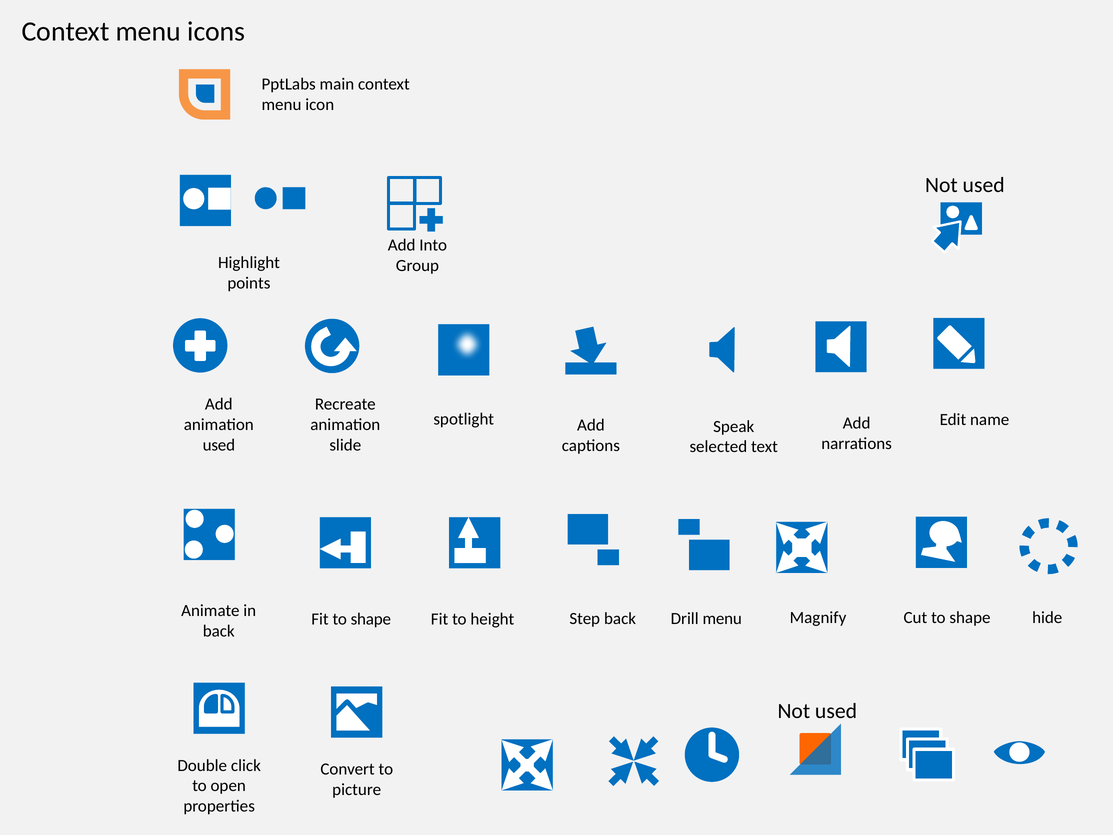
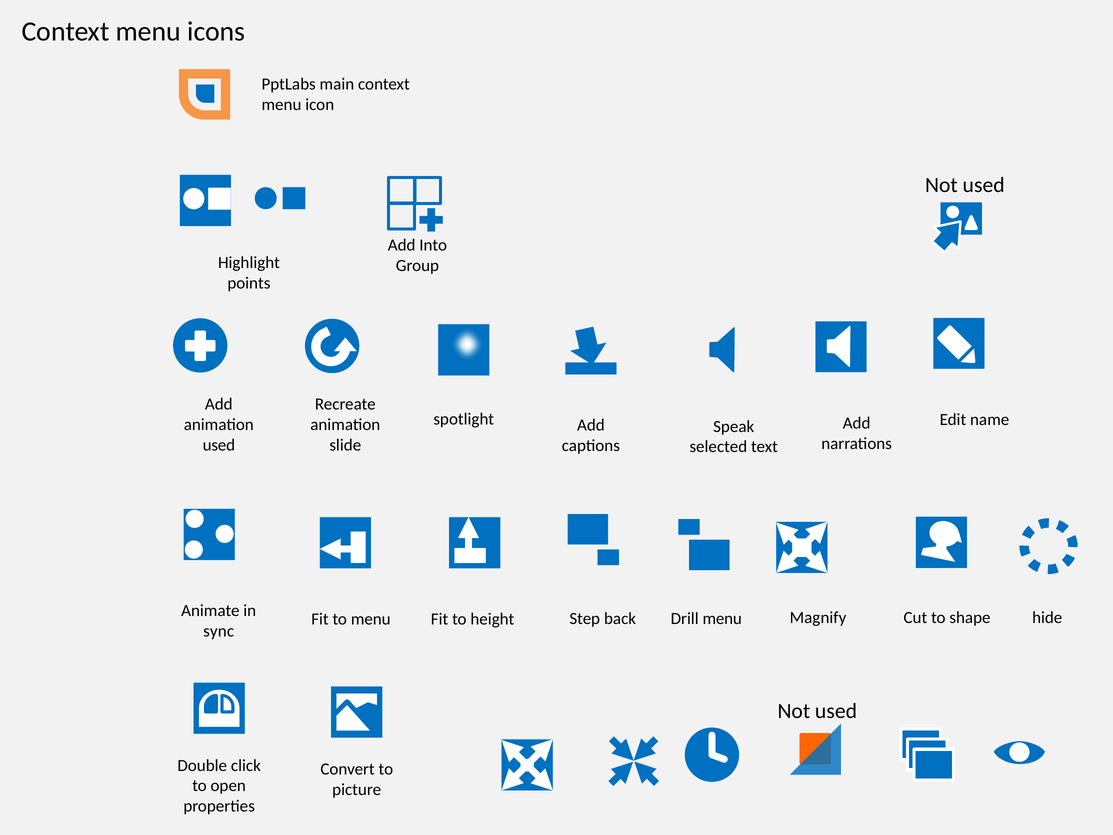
Fit to shape: shape -> menu
back at (219, 631): back -> sync
